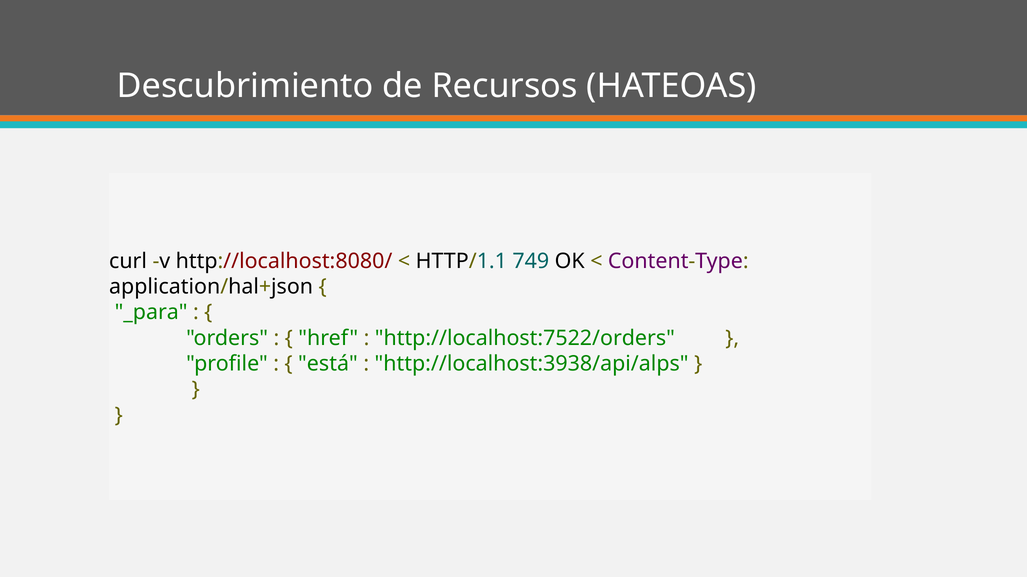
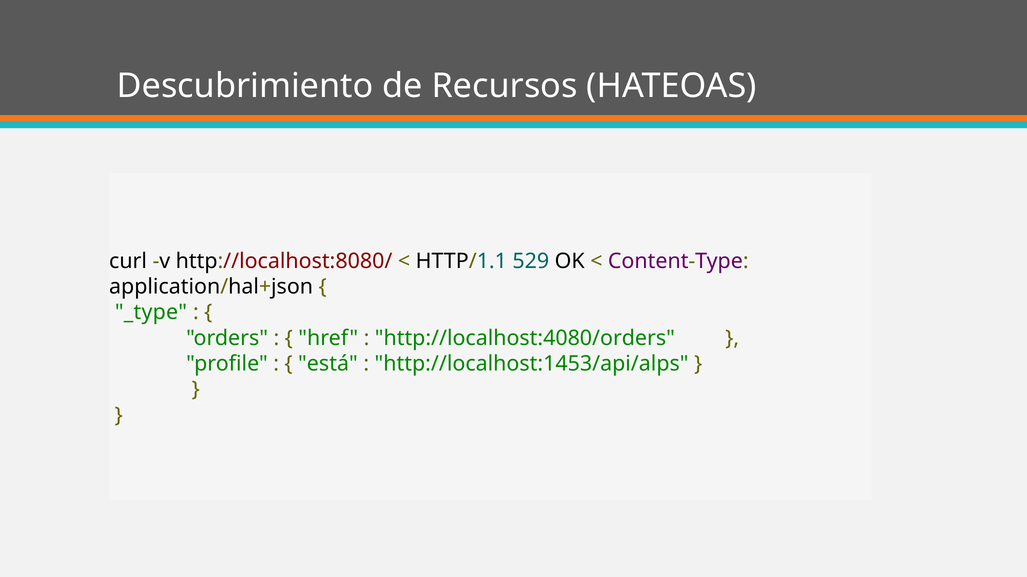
749: 749 -> 529
_para: _para -> _type
http://localhost:7522/orders: http://localhost:7522/orders -> http://localhost:4080/orders
http://localhost:3938/api/alps: http://localhost:3938/api/alps -> http://localhost:1453/api/alps
